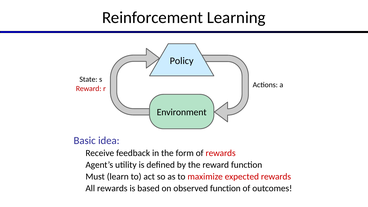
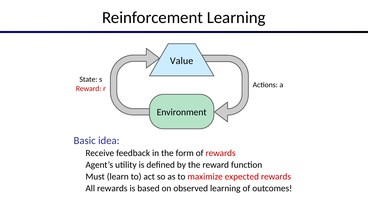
Policy: Policy -> Value
observed function: function -> learning
